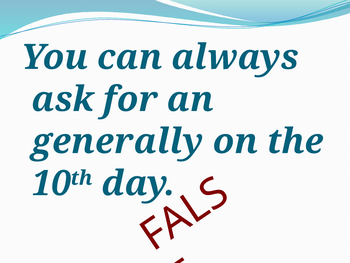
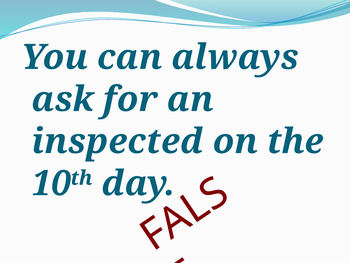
generally: generally -> inspected
